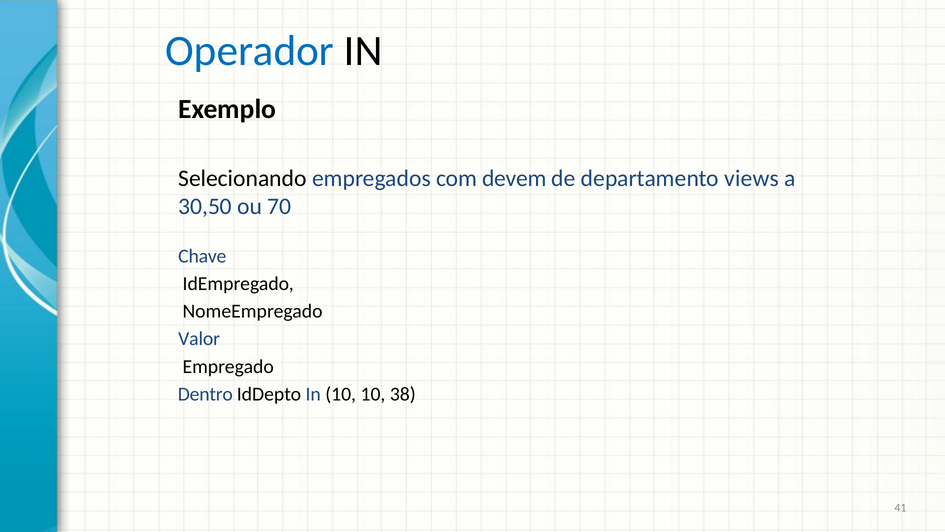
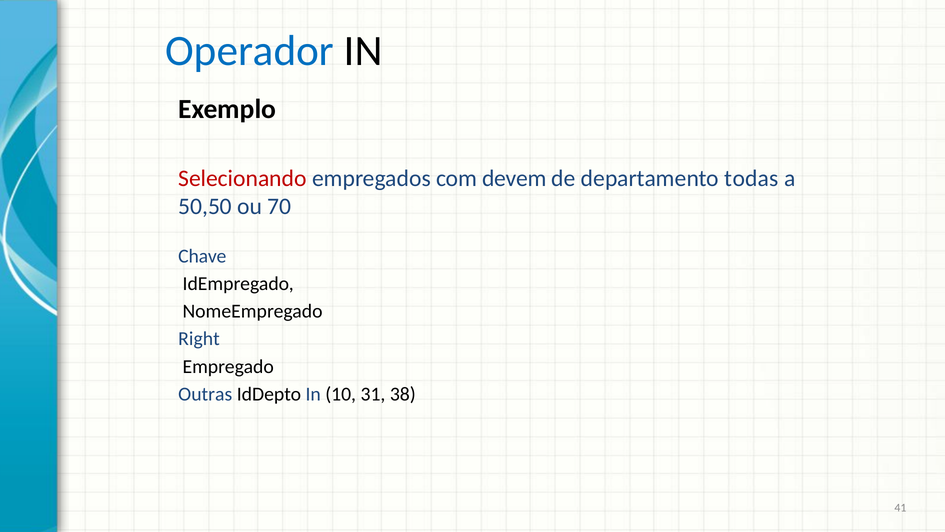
Selecionando colour: black -> red
views: views -> todas
30,50: 30,50 -> 50,50
Valor: Valor -> Right
Dentro: Dentro -> Outras
10 10: 10 -> 31
